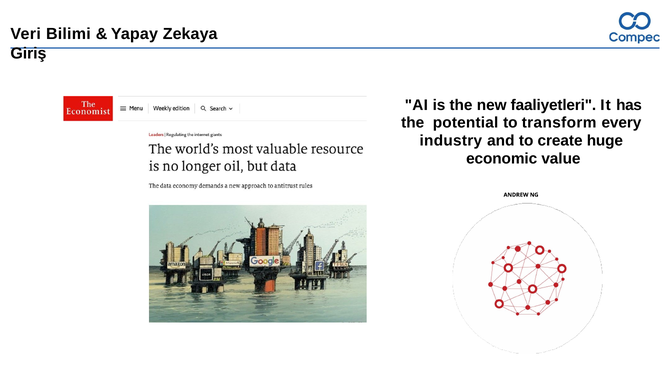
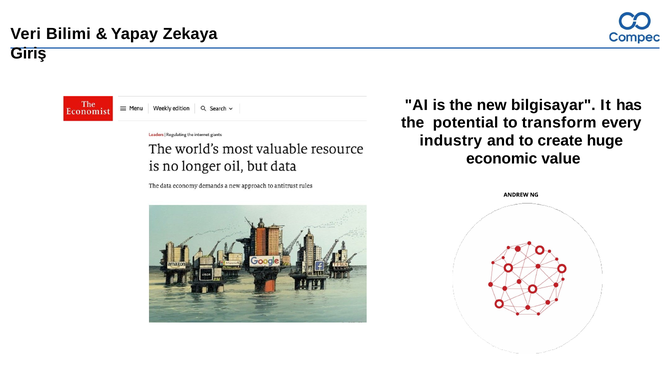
faaliyetleri: faaliyetleri -> bilgisayar
